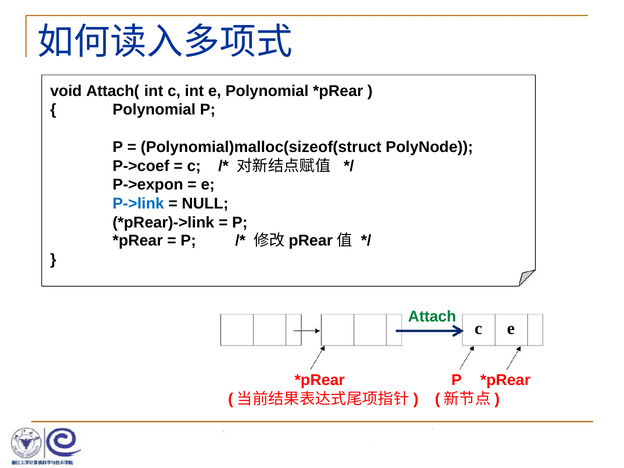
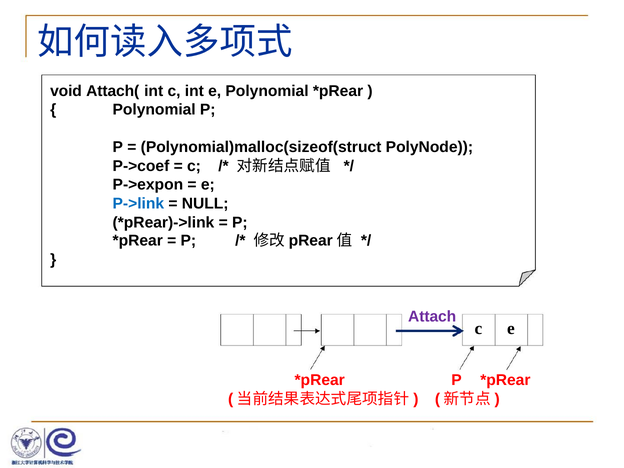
Attach colour: green -> purple
